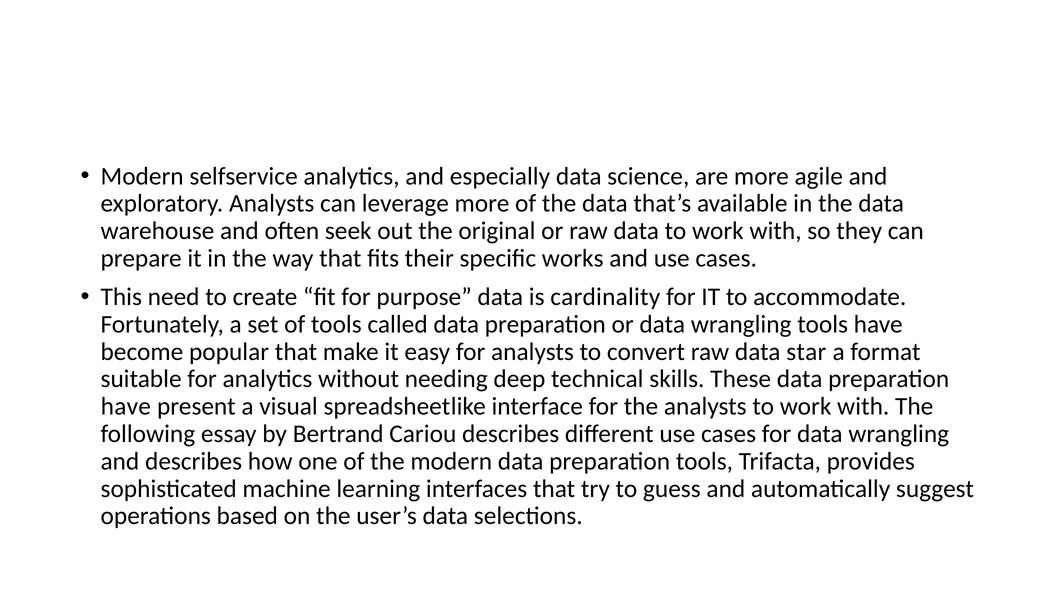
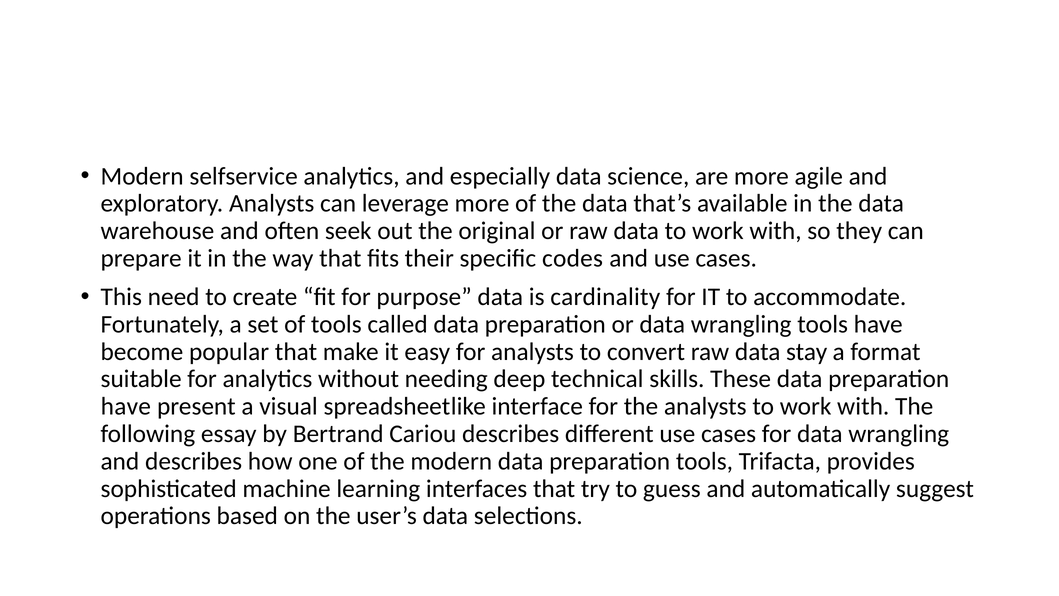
works: works -> codes
star: star -> stay
